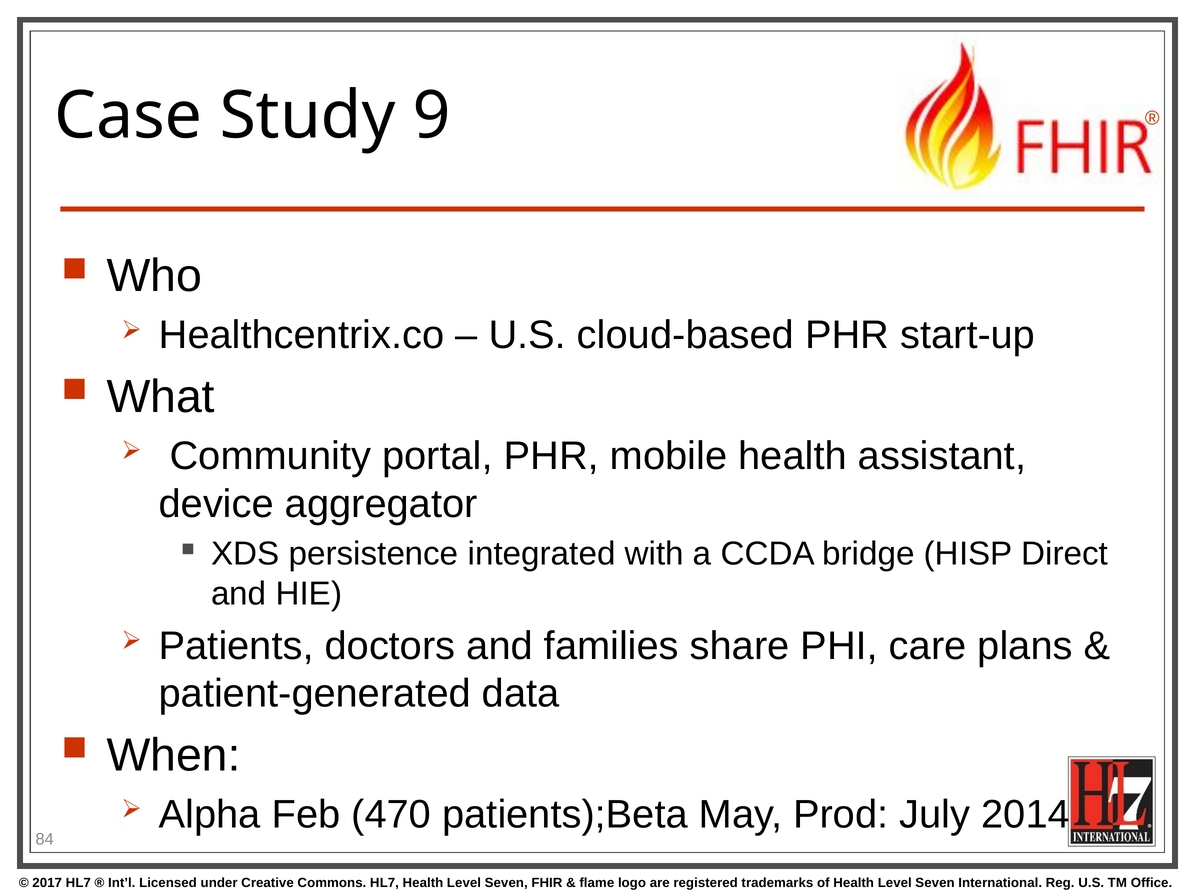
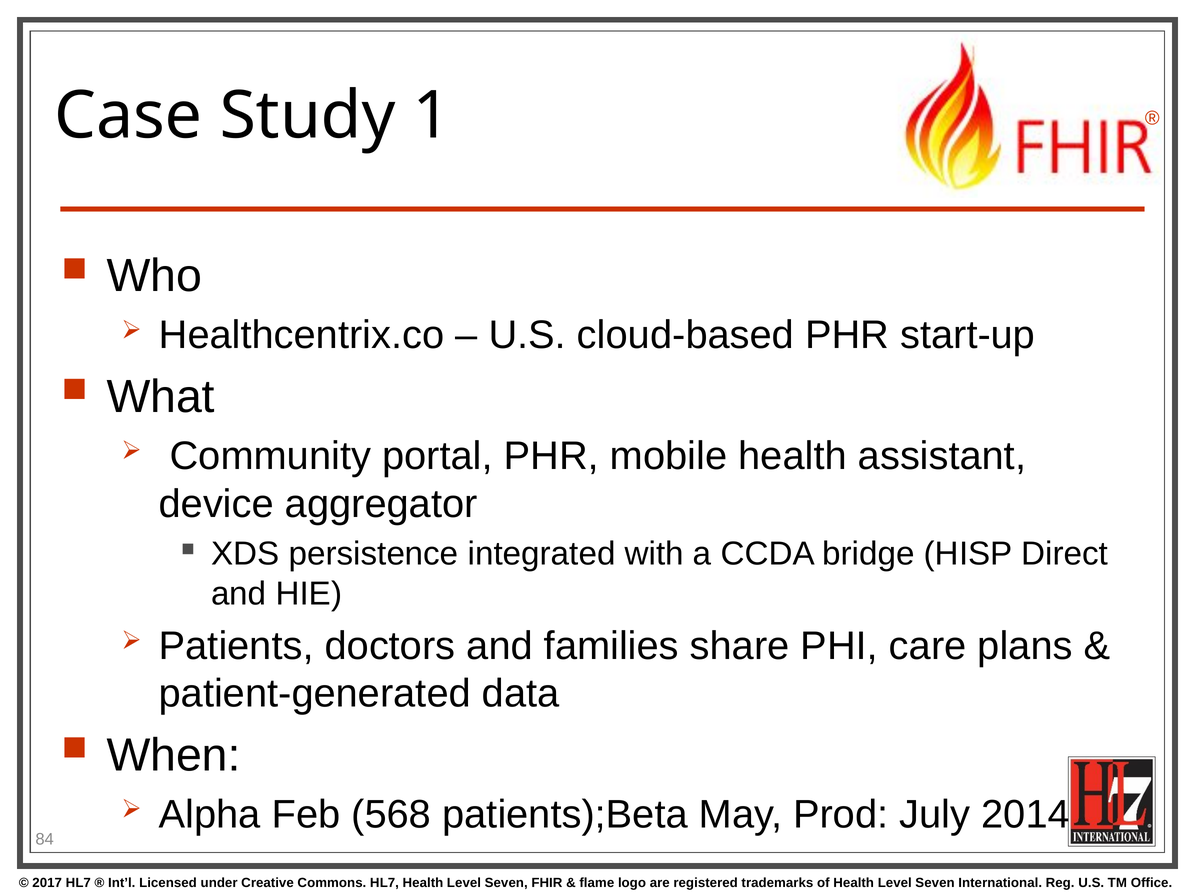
9: 9 -> 1
470: 470 -> 568
